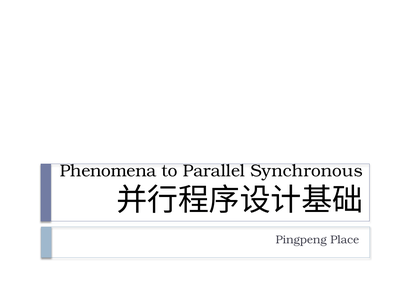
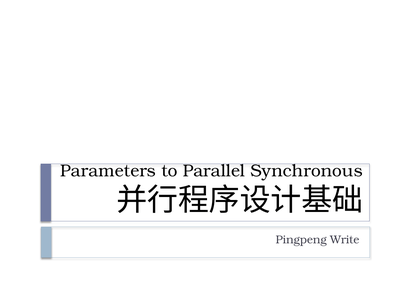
Phenomena: Phenomena -> Parameters
Place: Place -> Write
